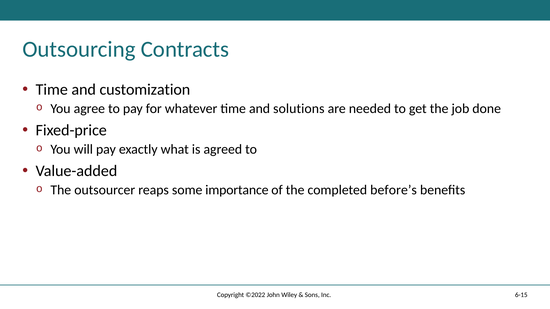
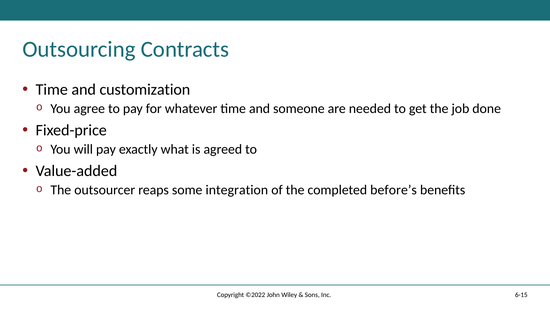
solutions: solutions -> someone
importance: importance -> integration
